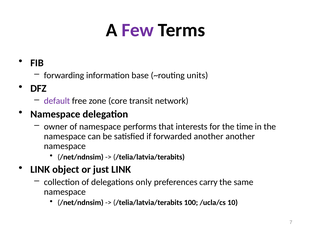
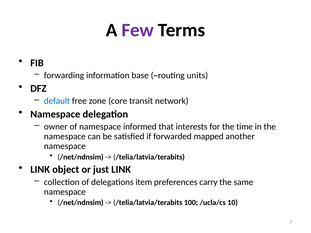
default colour: purple -> blue
performs: performs -> informed
forwarded another: another -> mapped
only: only -> item
